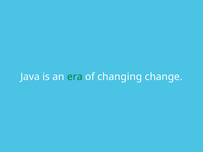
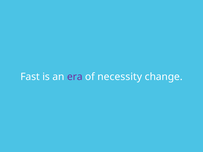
Java: Java -> Fast
era colour: green -> purple
changing: changing -> necessity
